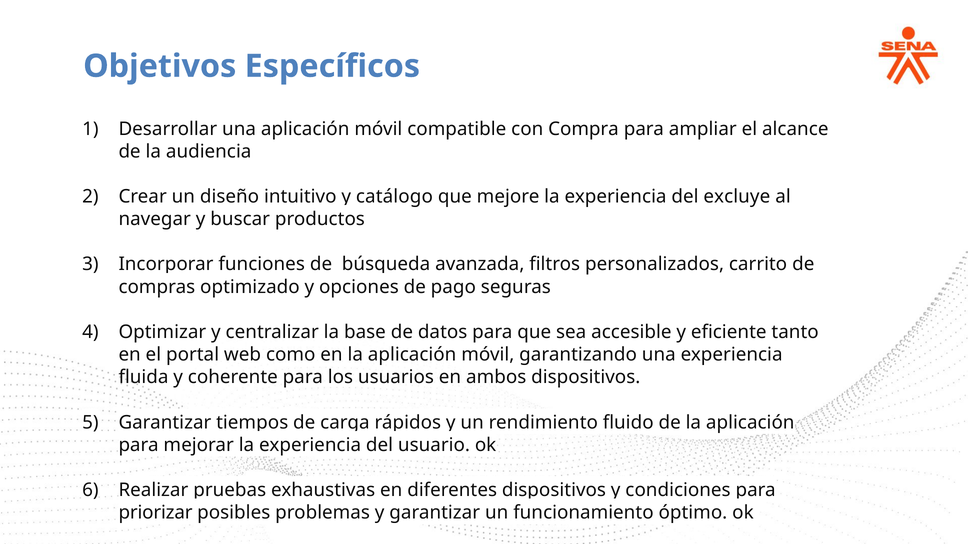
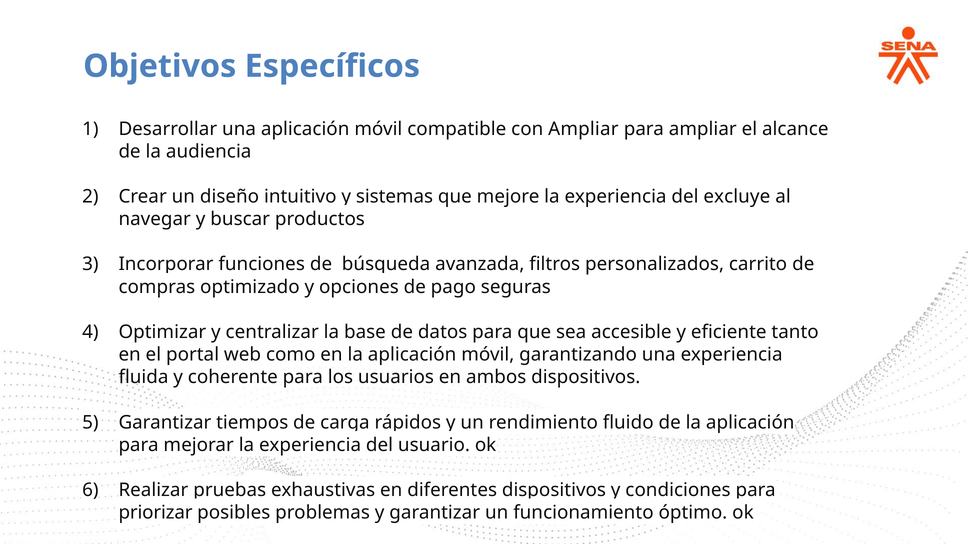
con Compra: Compra -> Ampliar
catálogo: catálogo -> sistemas
